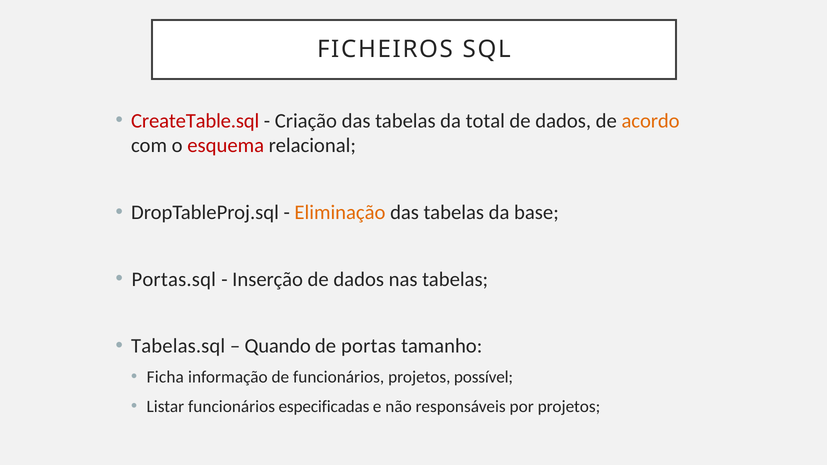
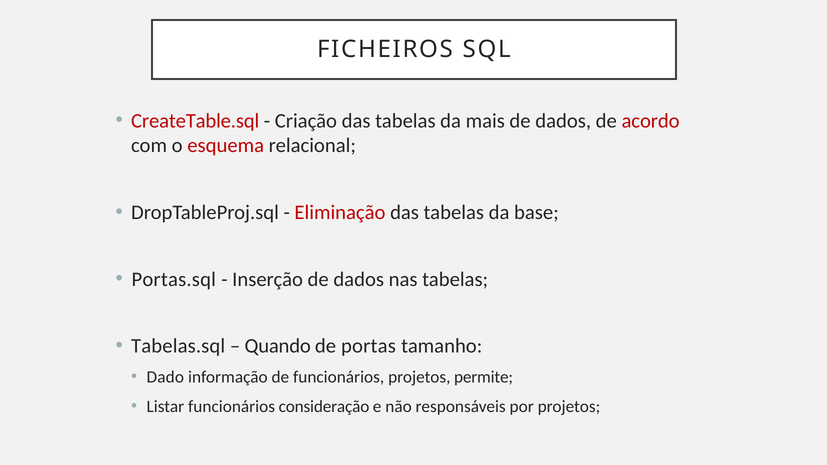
total: total -> mais
acordo colour: orange -> red
Eliminação colour: orange -> red
Ficha: Ficha -> Dado
possível: possível -> permite
especificadas: especificadas -> consideração
